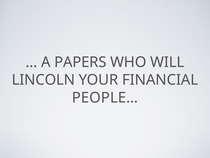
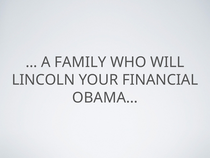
PAPERS: PAPERS -> FAMILY
PEOPLE…: PEOPLE… -> OBAMA…
